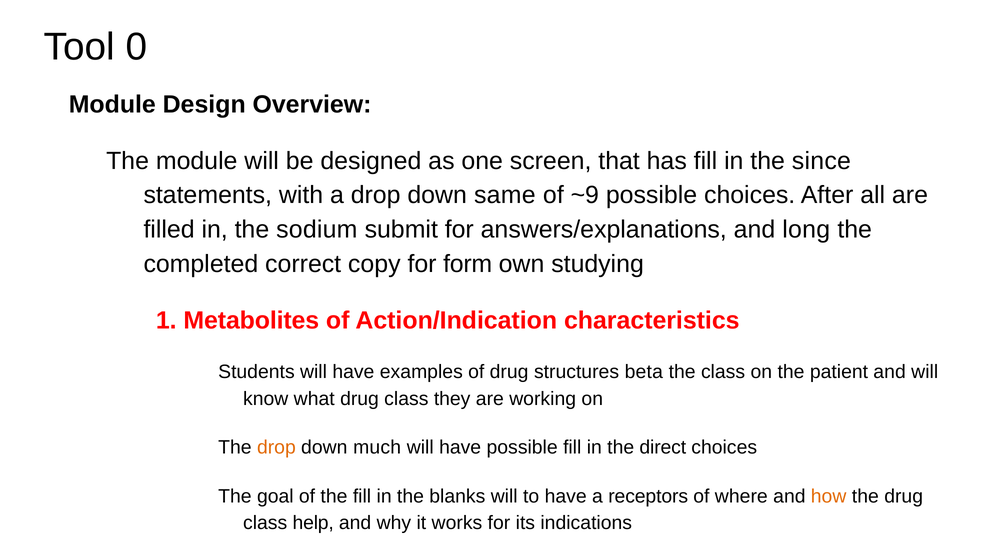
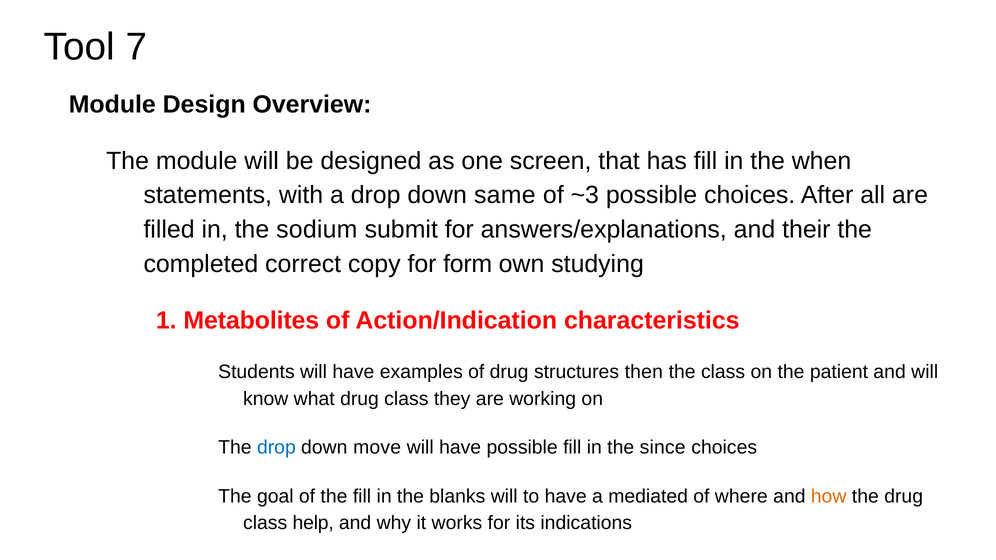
0: 0 -> 7
since: since -> when
~9: ~9 -> ~3
long: long -> their
beta: beta -> then
drop at (276, 448) colour: orange -> blue
much: much -> move
direct: direct -> since
receptors: receptors -> mediated
